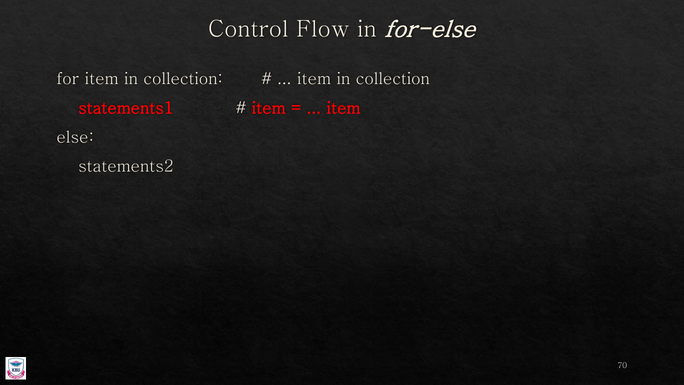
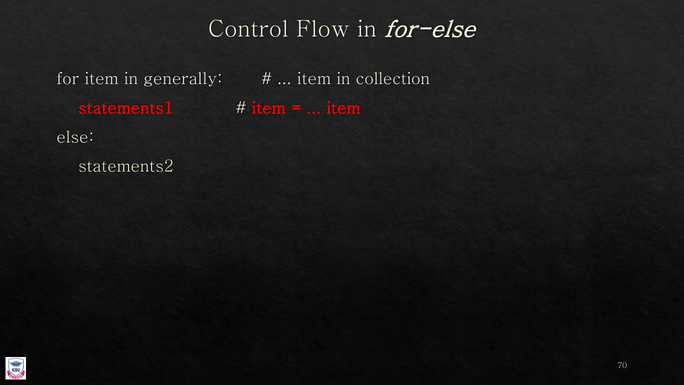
for item in collection: collection -> generally
